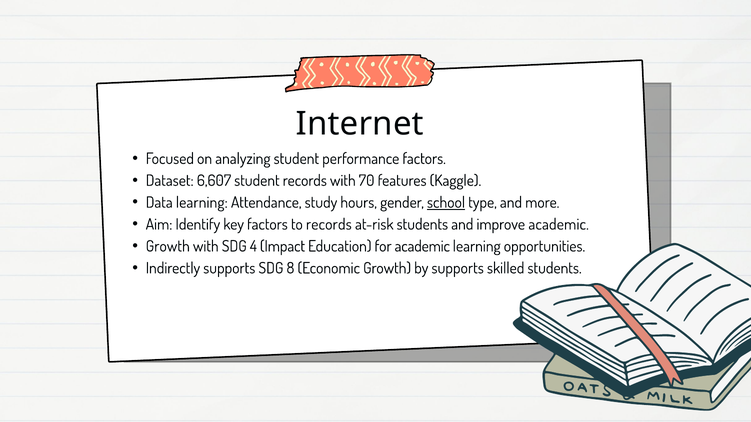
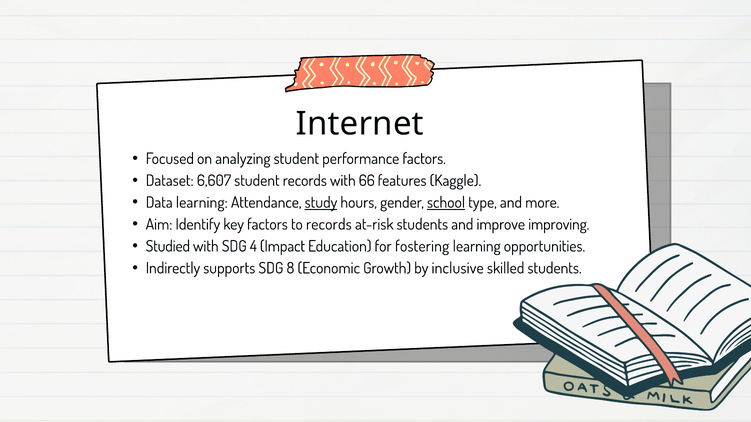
70: 70 -> 66
study underline: none -> present
improve academic: academic -> improving
Growth at (168, 247): Growth -> Studied
for academic: academic -> fostering
by supports: supports -> inclusive
